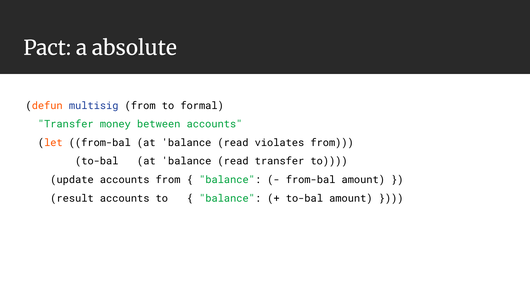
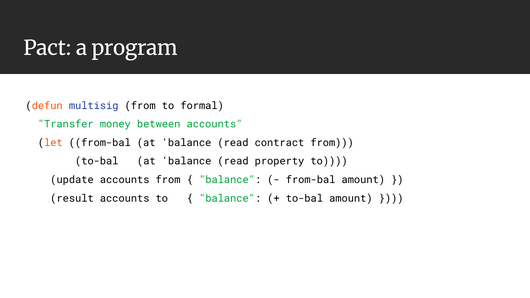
absolute: absolute -> program
violates: violates -> contract
read transfer: transfer -> property
